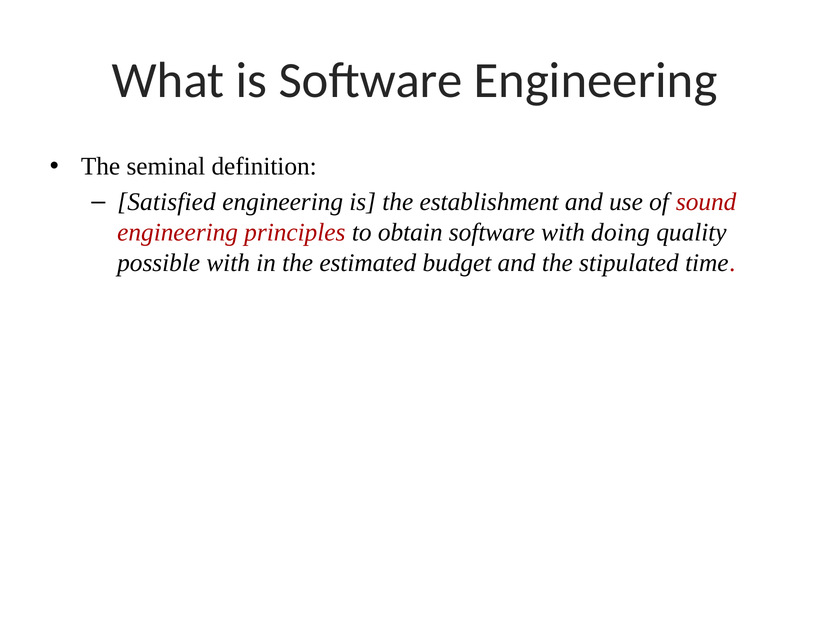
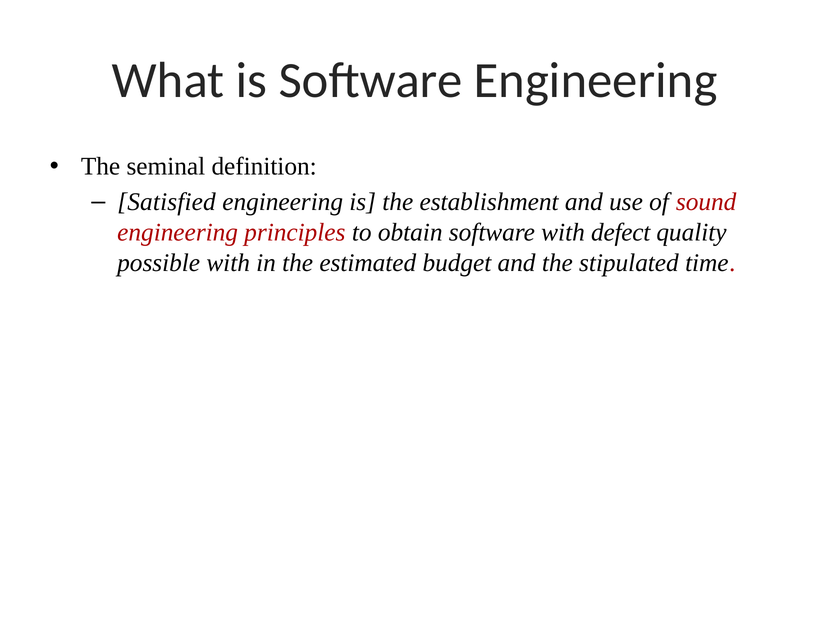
doing: doing -> defect
